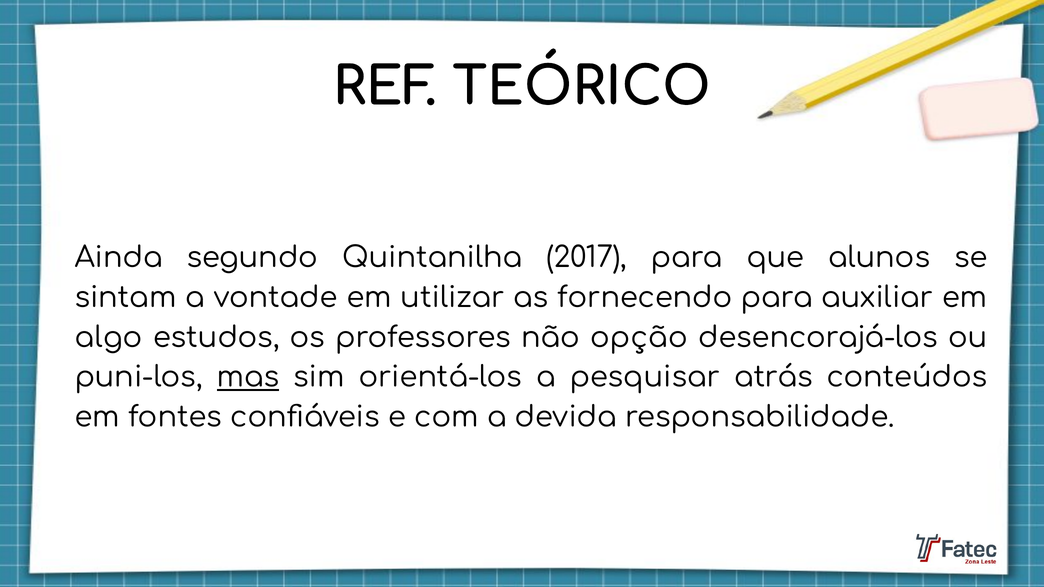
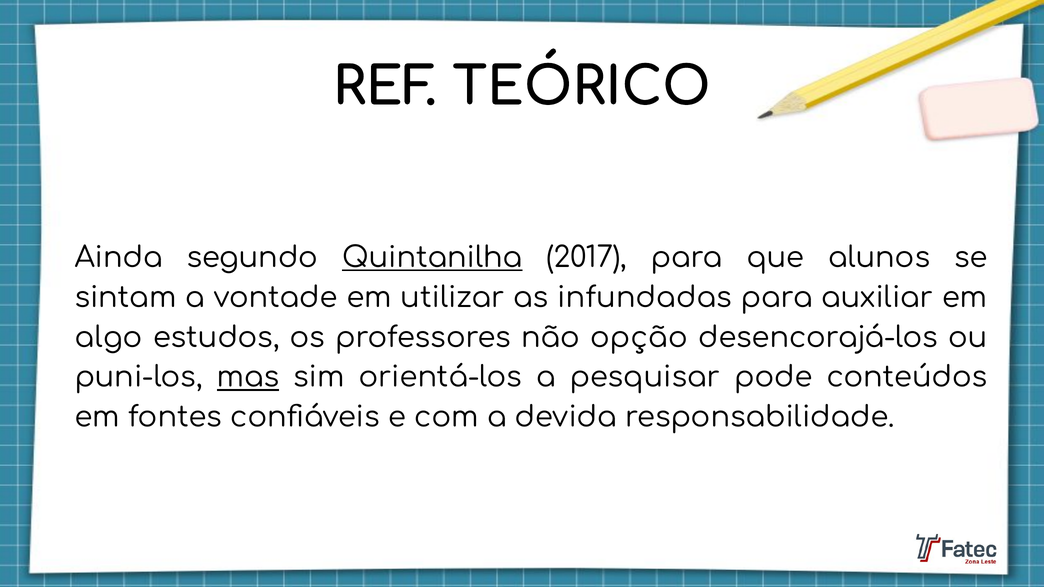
Quintanilha underline: none -> present
fornecendo: fornecendo -> infundadas
atrás: atrás -> pode
